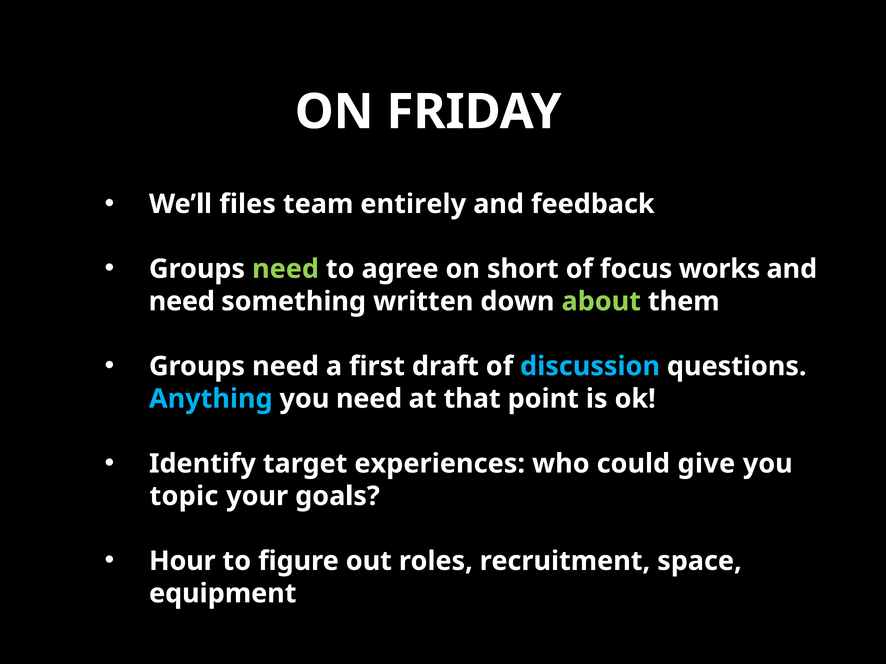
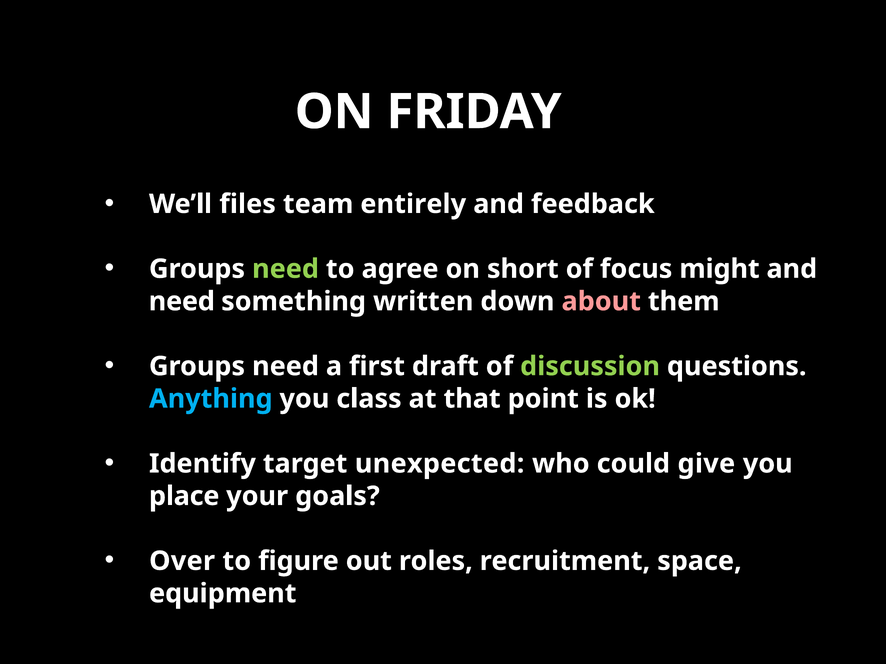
works: works -> might
about colour: light green -> pink
discussion colour: light blue -> light green
you need: need -> class
experiences: experiences -> unexpected
topic: topic -> place
Hour: Hour -> Over
